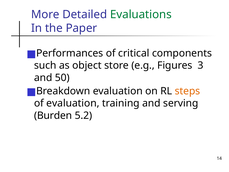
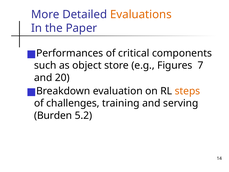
Evaluations colour: green -> orange
3: 3 -> 7
50: 50 -> 20
of evaluation: evaluation -> challenges
